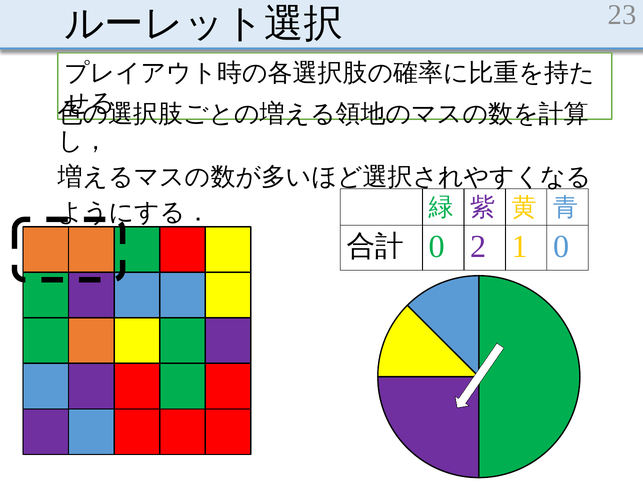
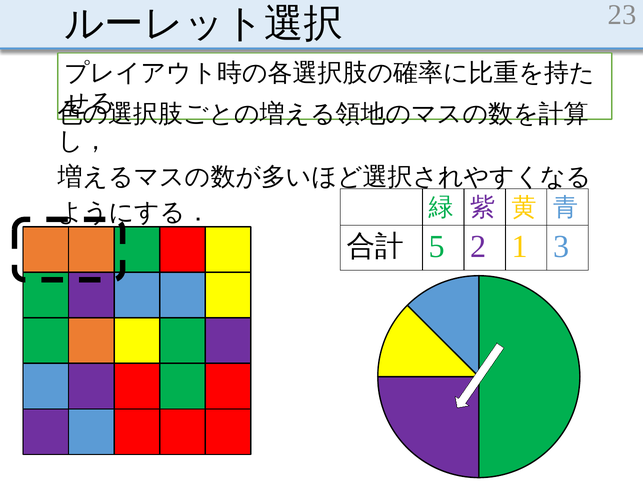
0 at (437, 247): 0 -> 5
1 0: 0 -> 3
